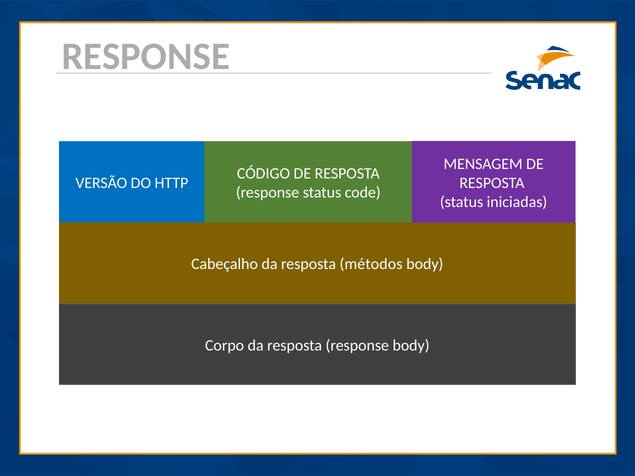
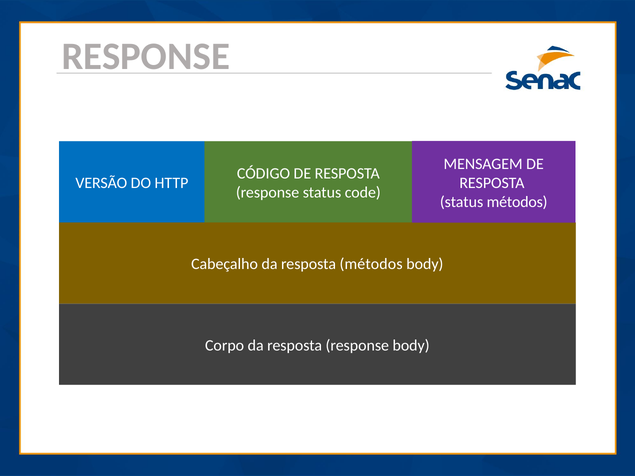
status iniciadas: iniciadas -> métodos
